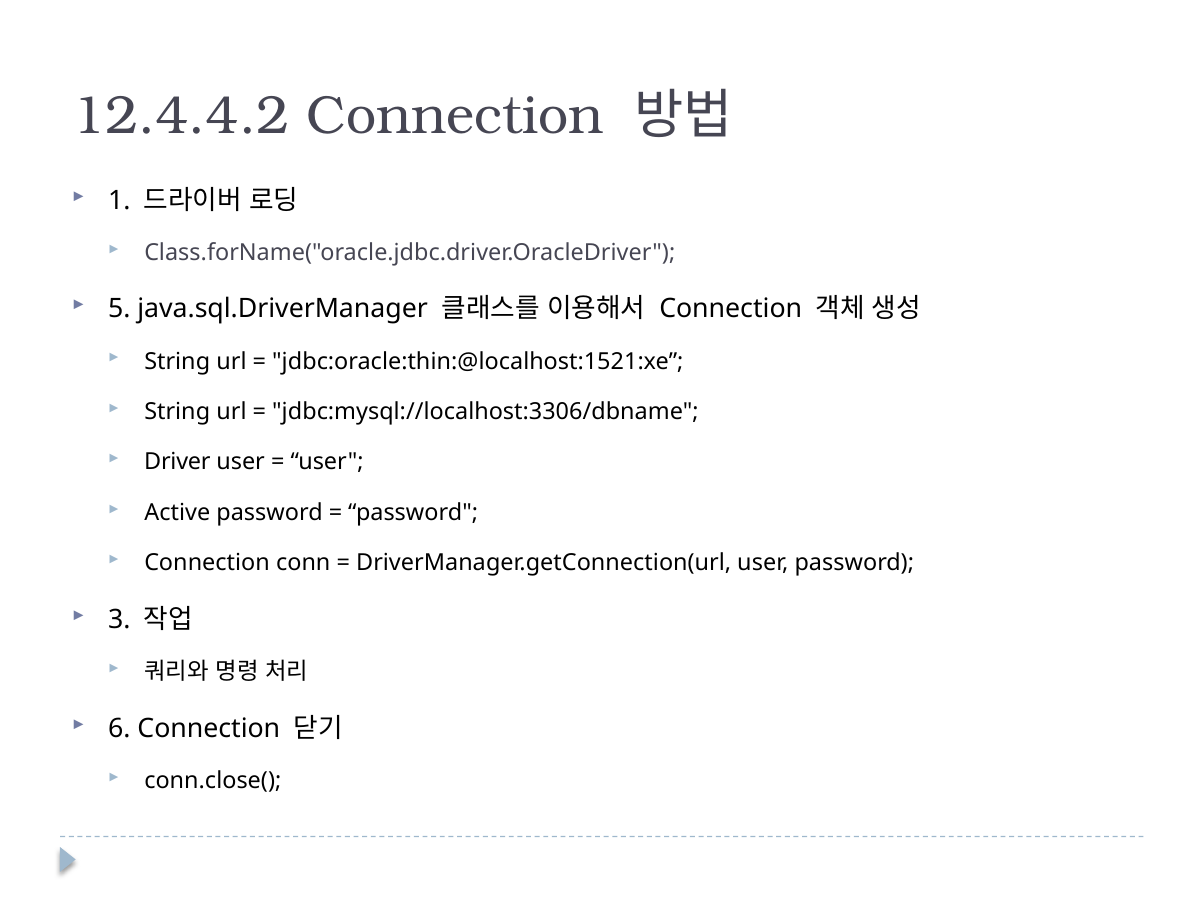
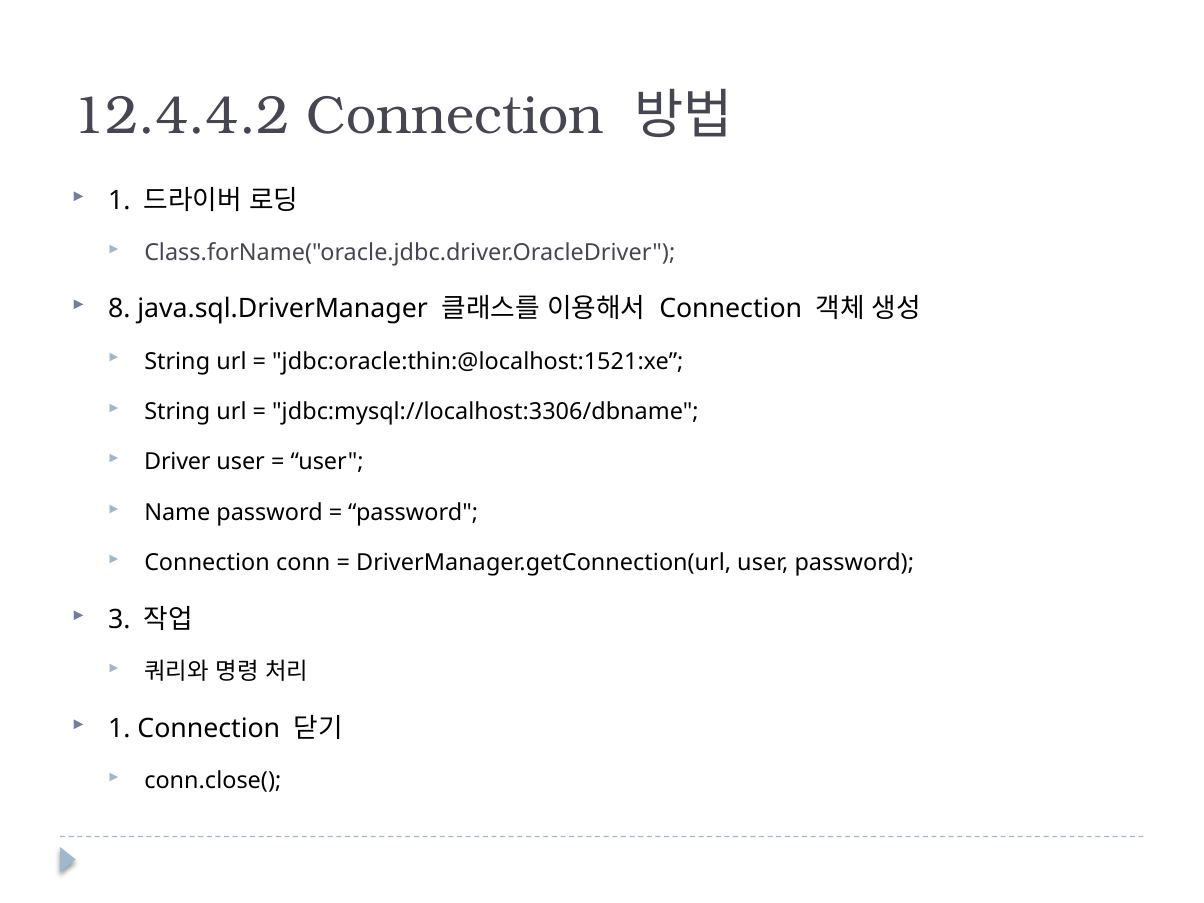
5: 5 -> 8
Active: Active -> Name
6 at (119, 728): 6 -> 1
